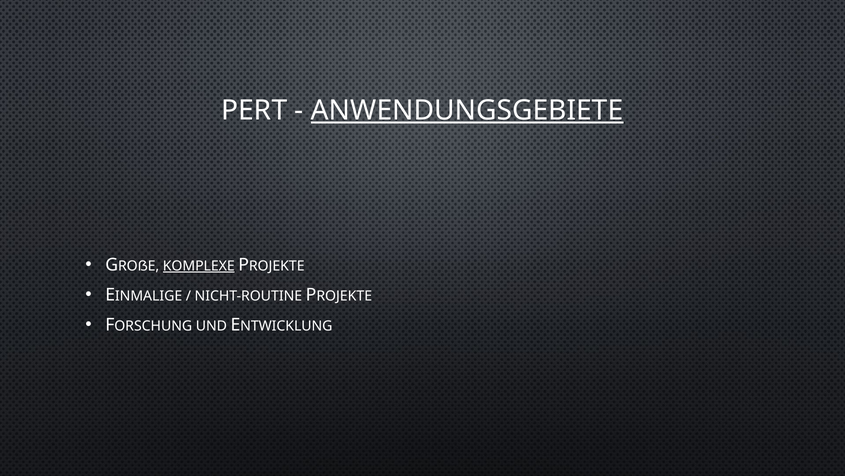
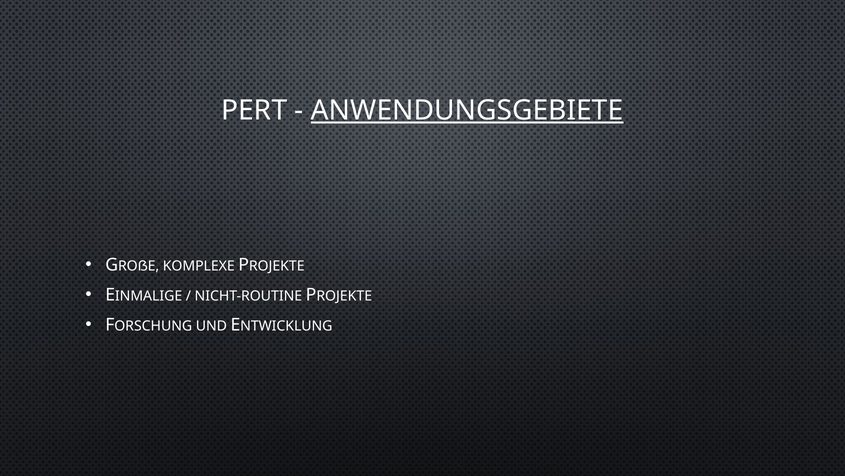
KOMPLEXE underline: present -> none
